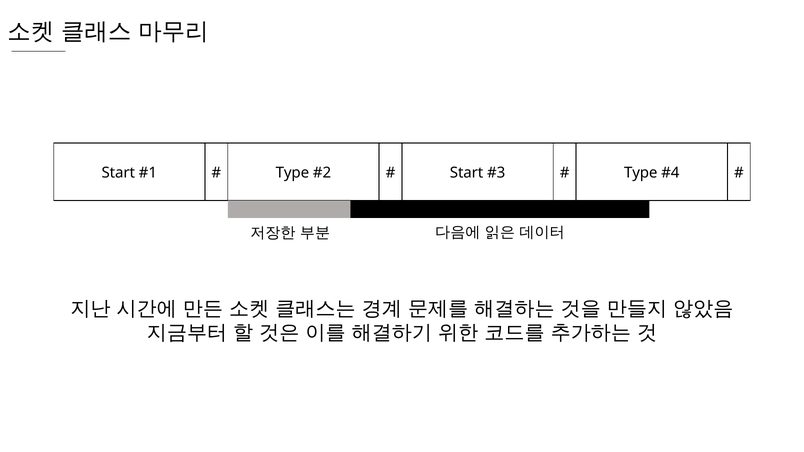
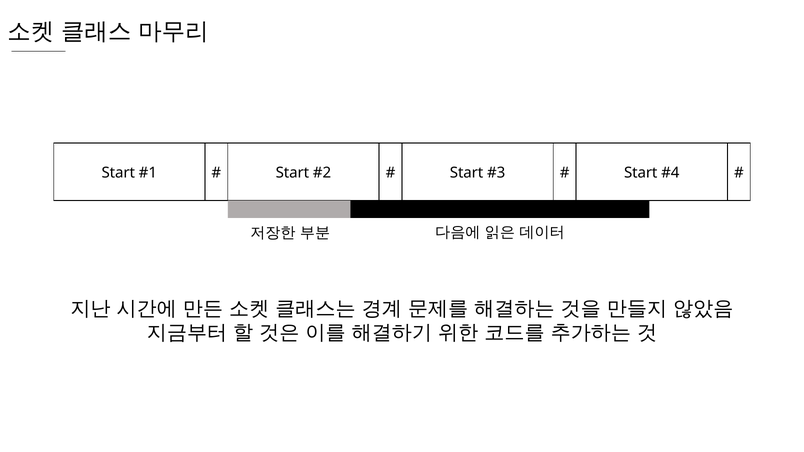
Type at (292, 173): Type -> Start
Type at (641, 173): Type -> Start
